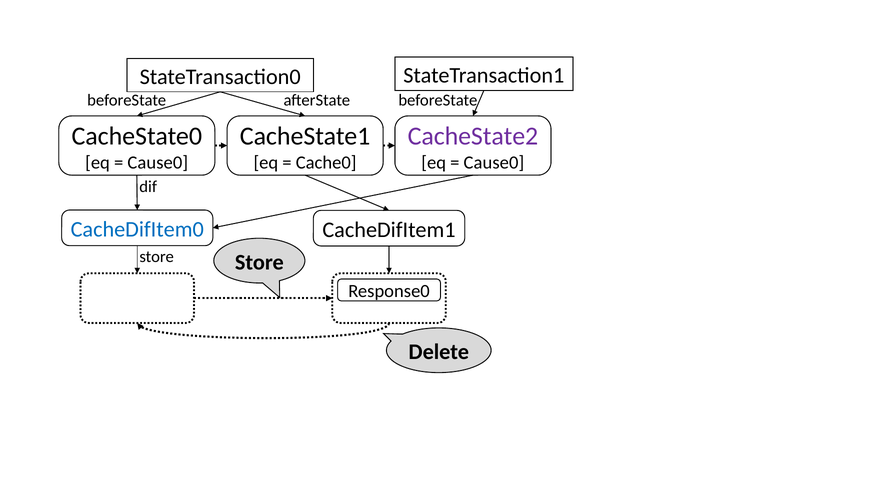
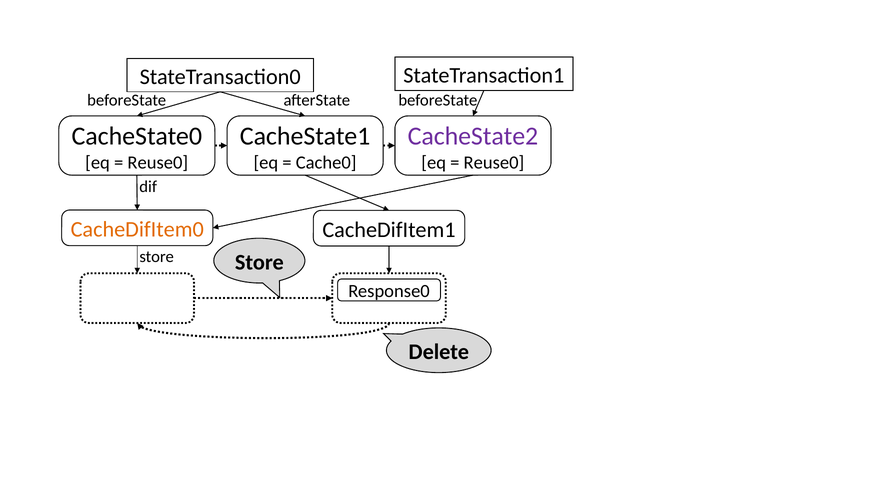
Cause0 at (158, 162): Cause0 -> Reuse0
Cause0 at (494, 162): Cause0 -> Reuse0
CacheDifItem0 colour: blue -> orange
